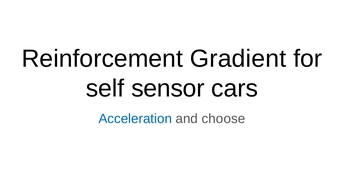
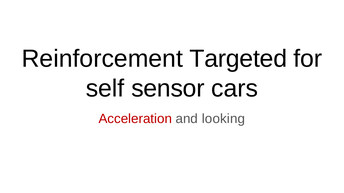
Gradient: Gradient -> Targeted
Acceleration colour: blue -> red
choose: choose -> looking
